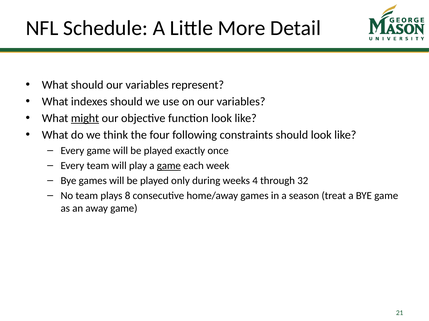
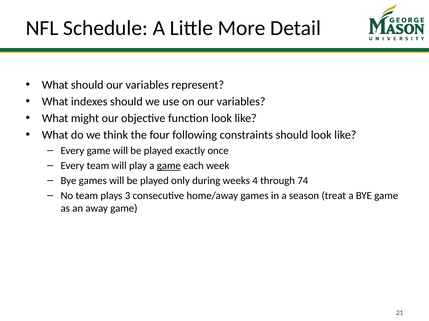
might underline: present -> none
32: 32 -> 74
8: 8 -> 3
